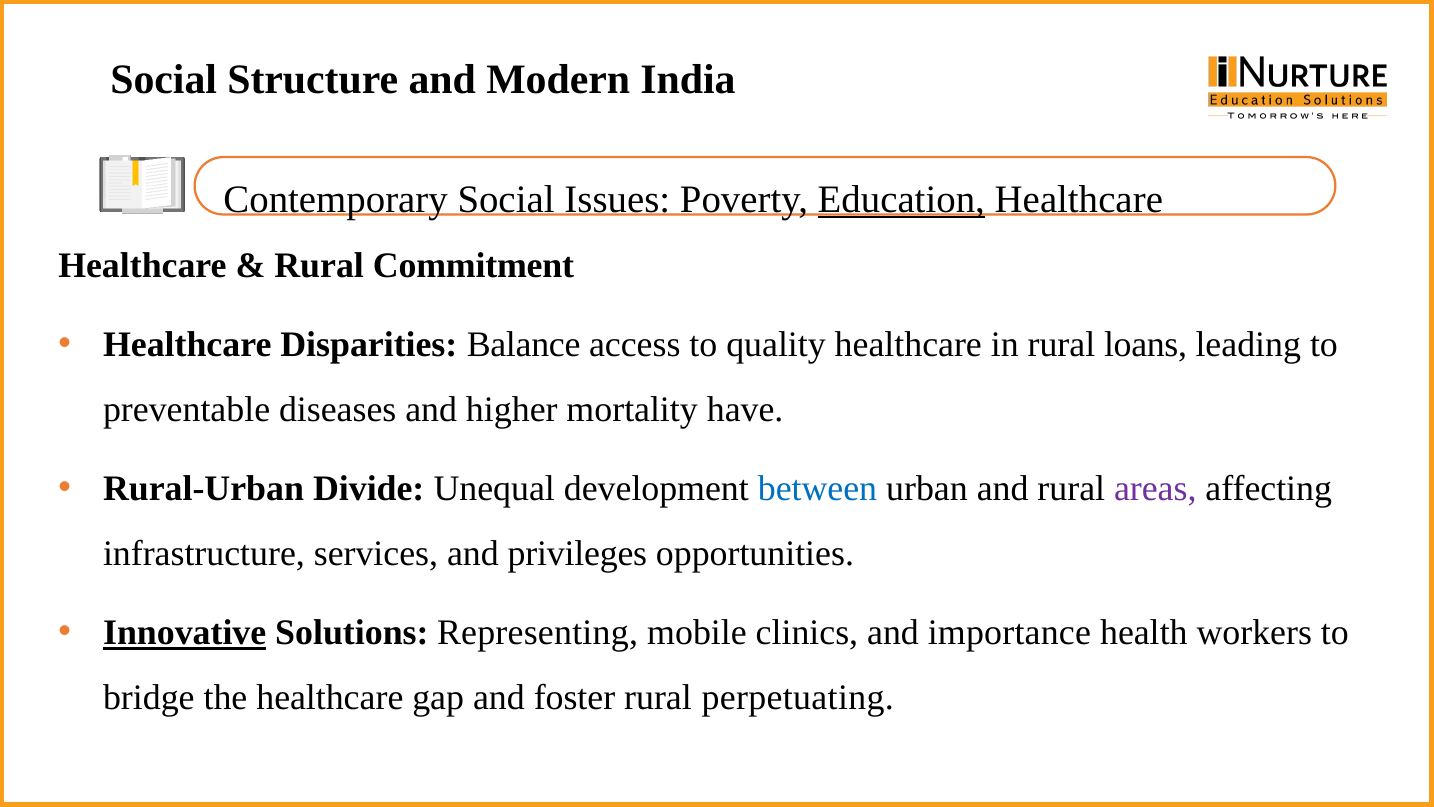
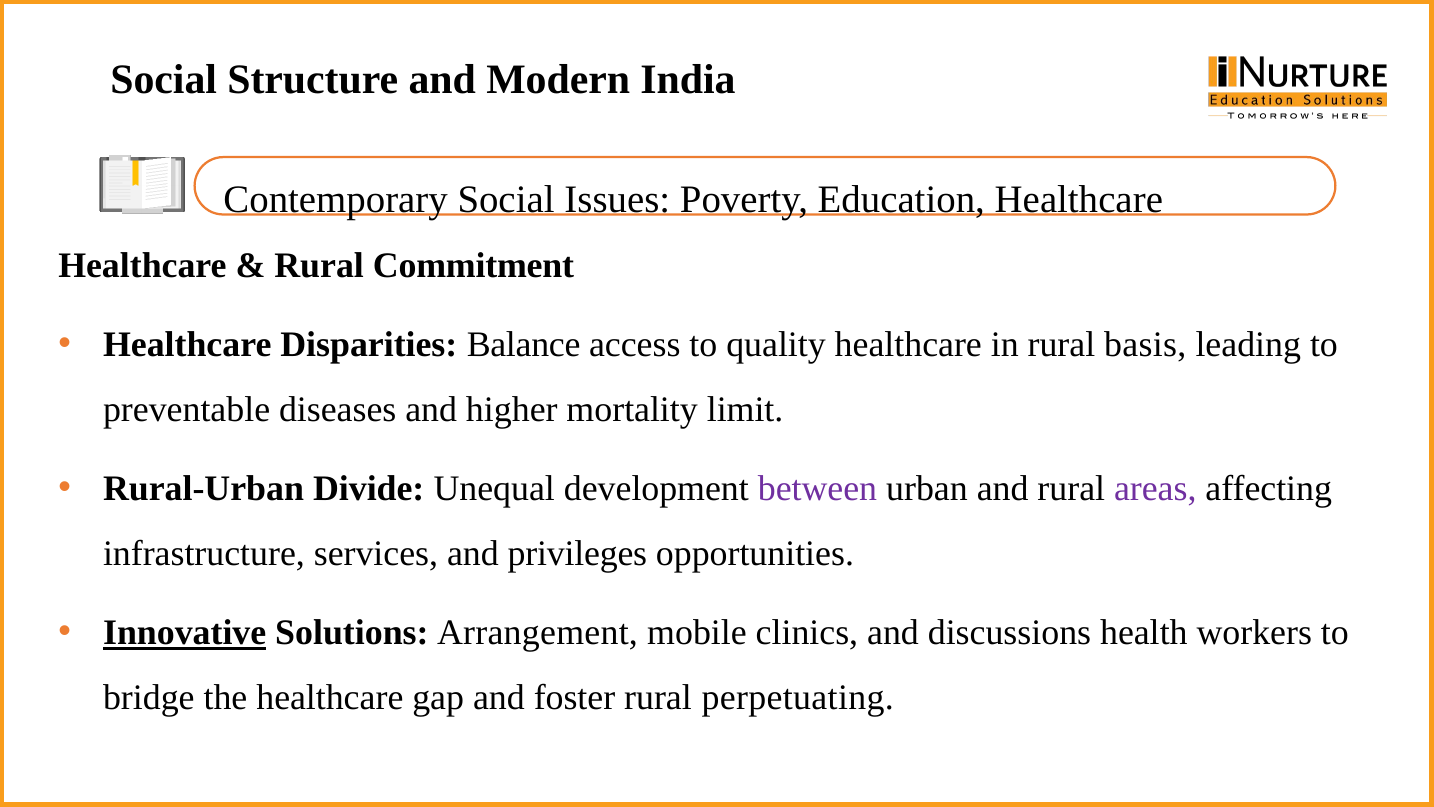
Education underline: present -> none
loans: loans -> basis
have: have -> limit
between colour: blue -> purple
Representing: Representing -> Arrangement
importance: importance -> discussions
